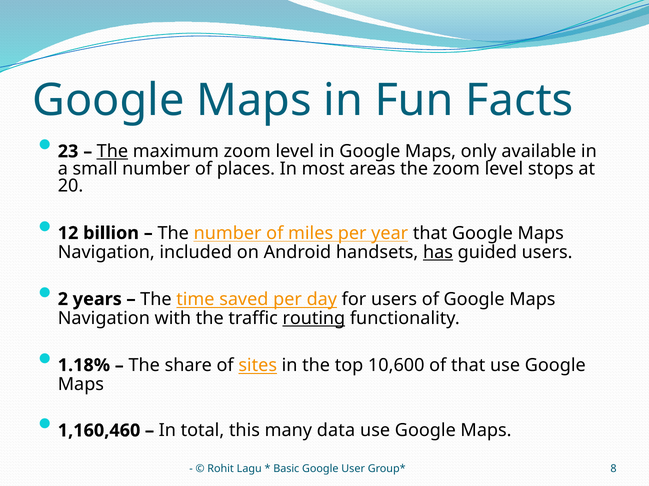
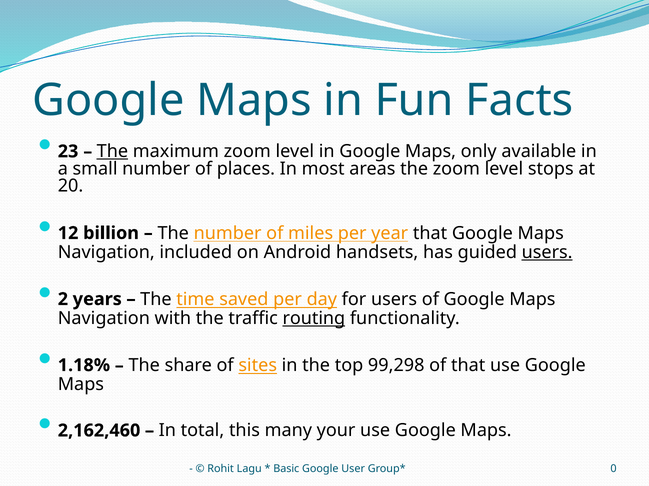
has underline: present -> none
users at (547, 252) underline: none -> present
10,600: 10,600 -> 99,298
1,160,460: 1,160,460 -> 2,162,460
data: data -> your
8: 8 -> 0
